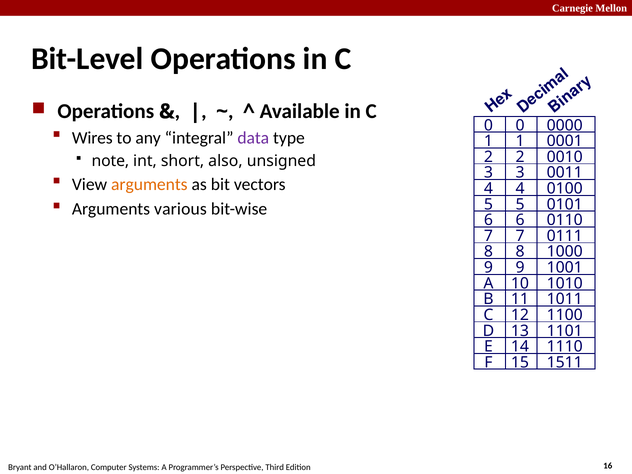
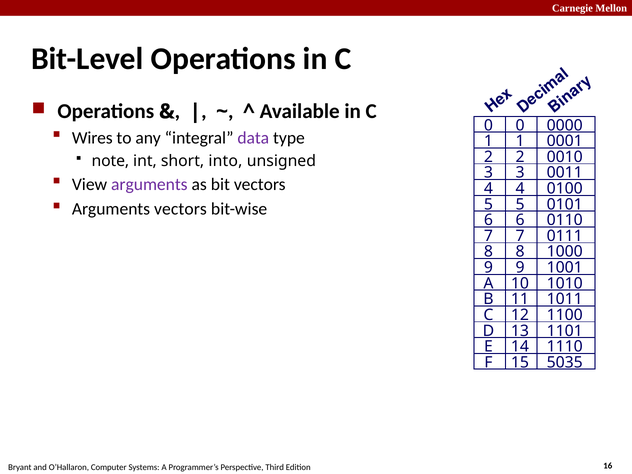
also: also -> into
arguments at (149, 185) colour: orange -> purple
Arguments various: various -> vectors
1511: 1511 -> 5035
